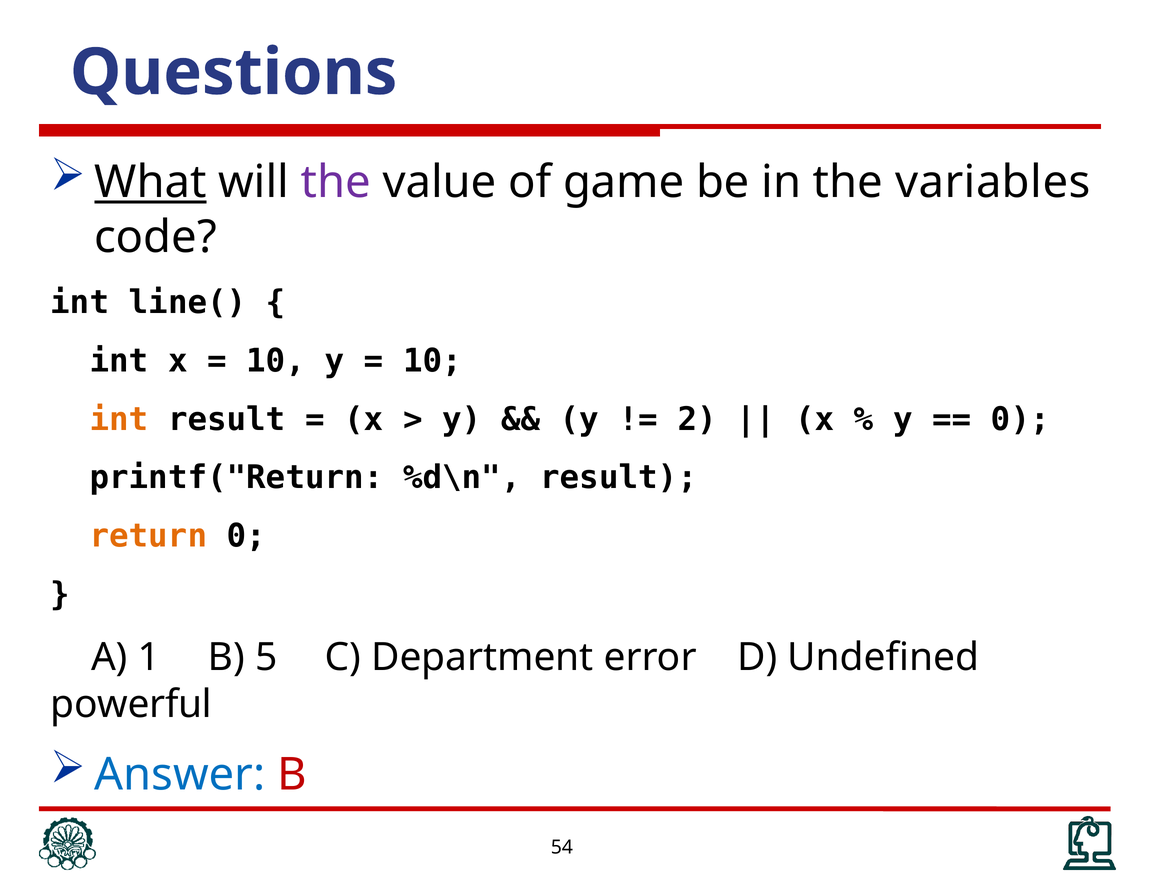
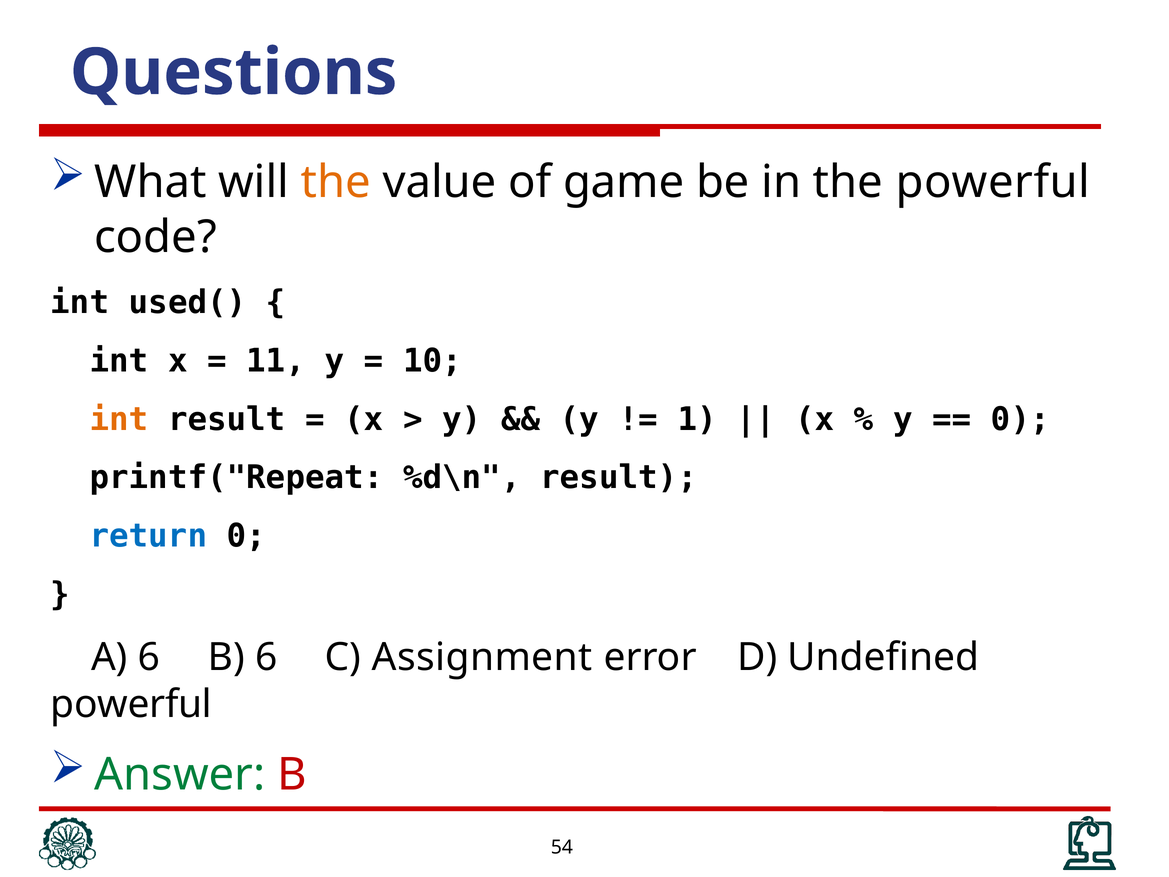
What underline: present -> none
the at (336, 182) colour: purple -> orange
the variables: variables -> powerful
line(: line( -> used(
10 at (276, 361): 10 -> 11
2: 2 -> 1
printf("Return: printf("Return -> printf("Repeat
return colour: orange -> blue
A 1: 1 -> 6
B 5: 5 -> 6
Department: Department -> Assignment
Answer colour: blue -> green
